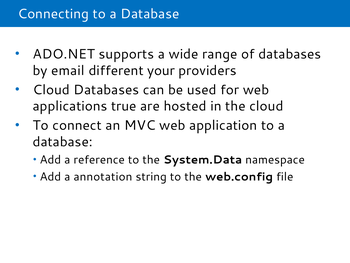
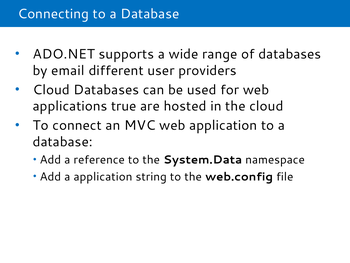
your: your -> user
a annotation: annotation -> application
